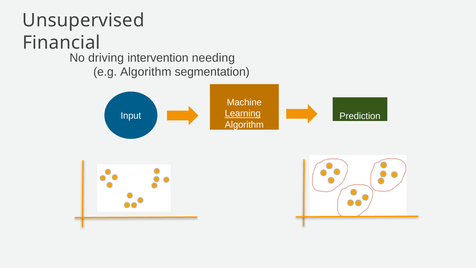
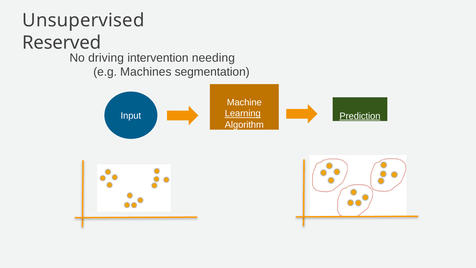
Financial: Financial -> Reserved
e.g Algorithm: Algorithm -> Machines
Prediction underline: none -> present
